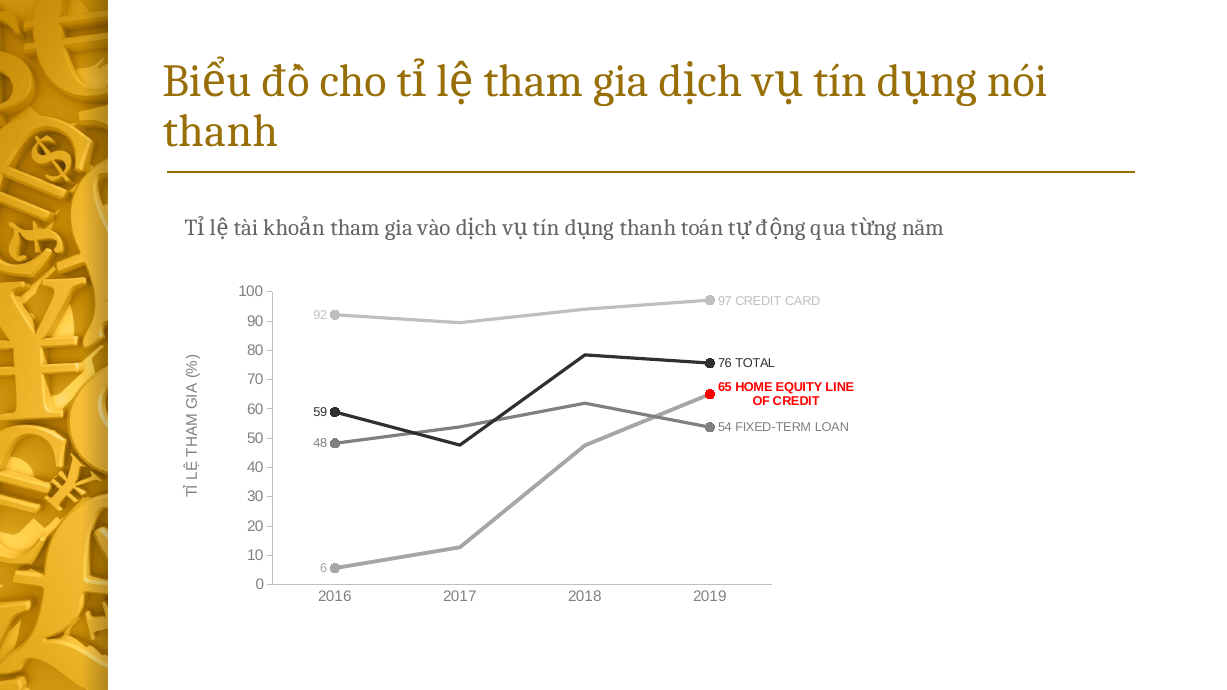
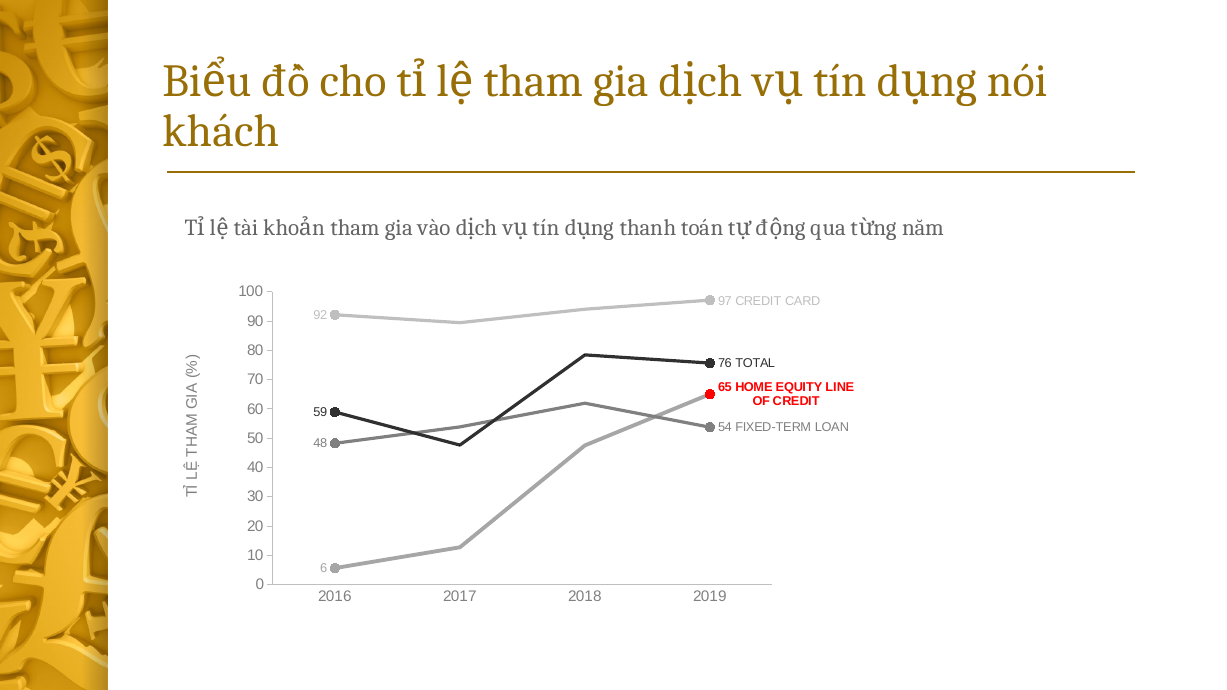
thanh at (221, 131): thanh -> khách
